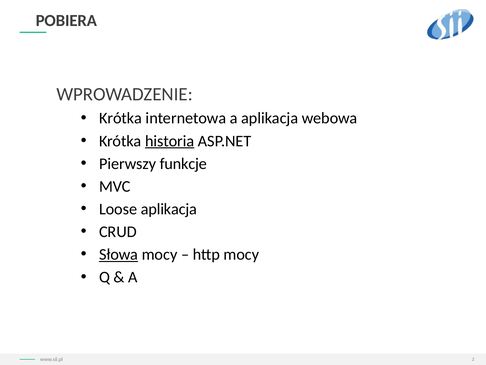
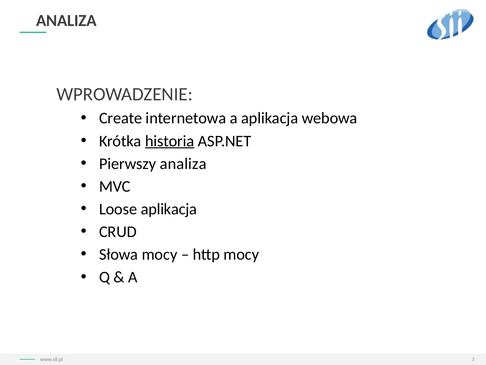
POBIERA at (66, 21): POBIERA -> ANALIZA
Krótka at (121, 118): Krótka -> Create
Pierwszy funkcje: funkcje -> analiza
Słowa underline: present -> none
